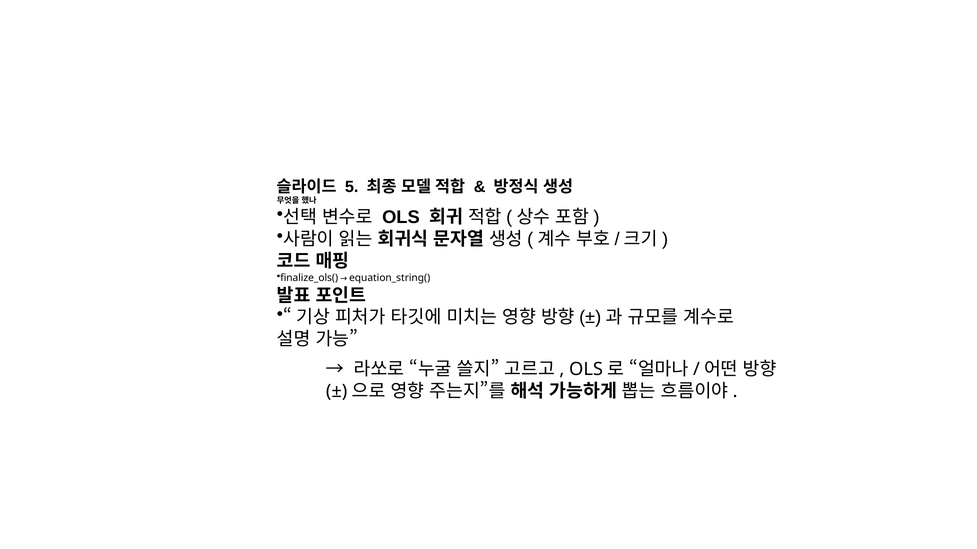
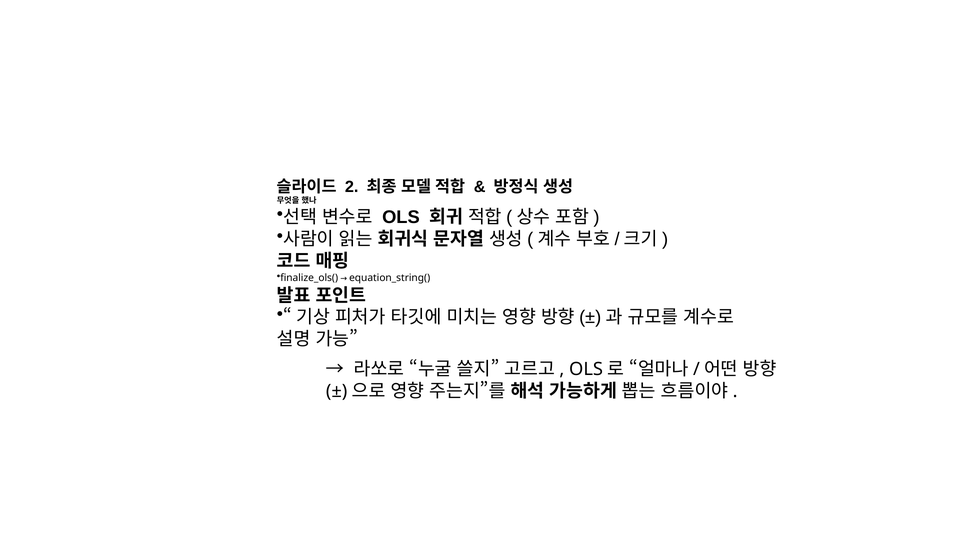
5: 5 -> 2
